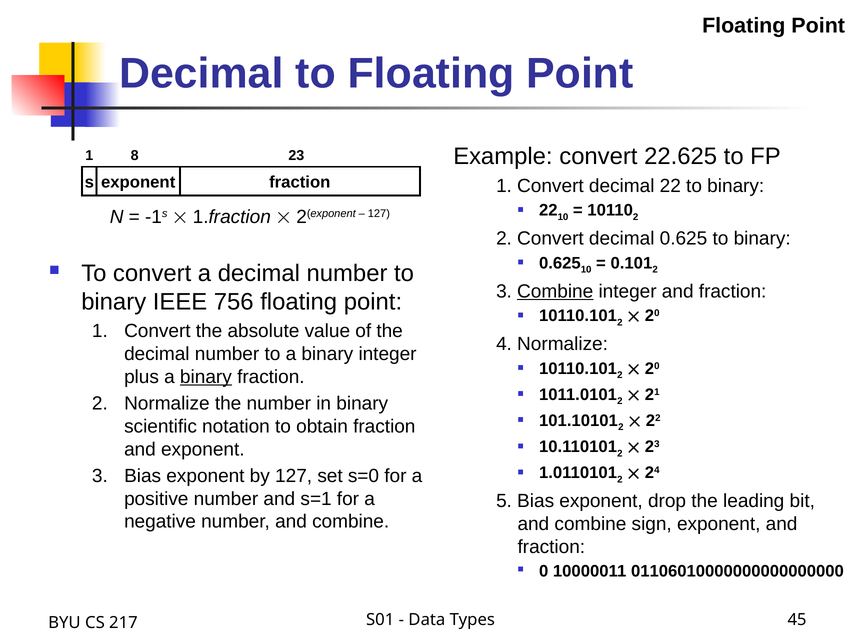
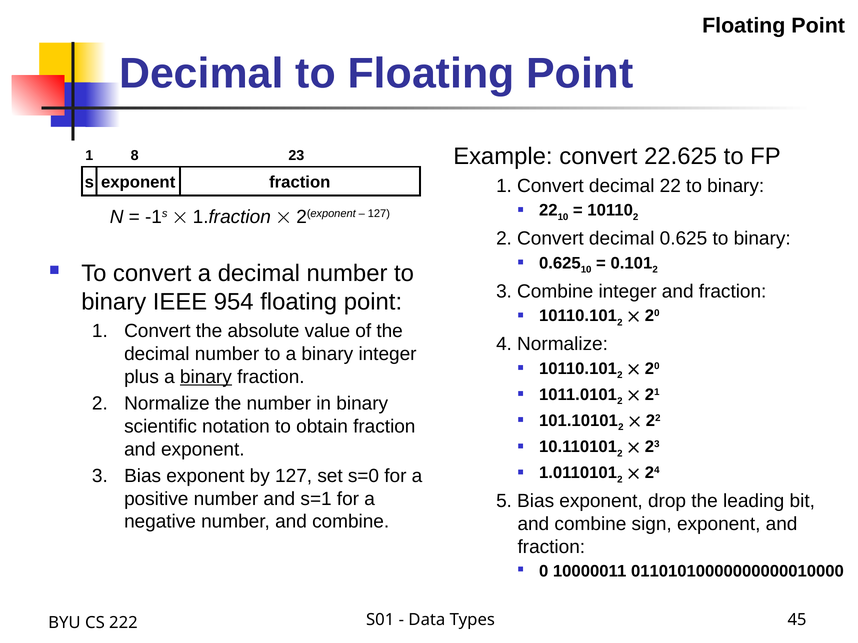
Combine at (555, 291) underline: present -> none
756: 756 -> 954
01106010000000000000000: 01106010000000000000000 -> 01101010000000000010000
217: 217 -> 222
